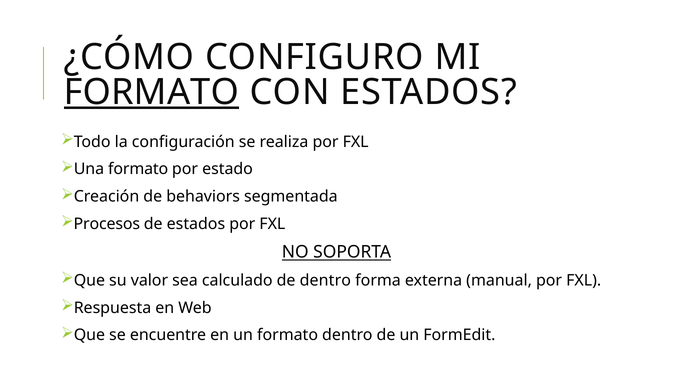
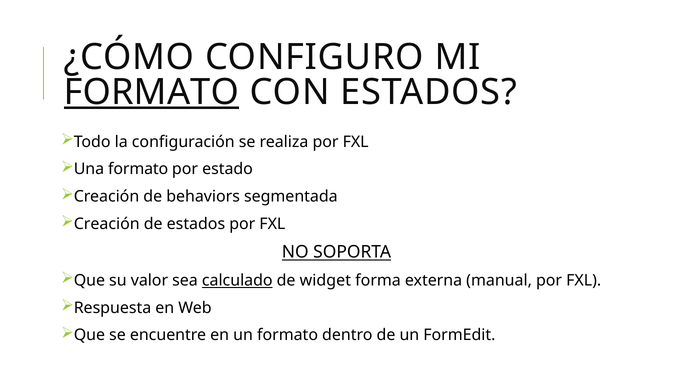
Procesos at (107, 224): Procesos -> Creación
calculado underline: none -> present
de dentro: dentro -> widget
